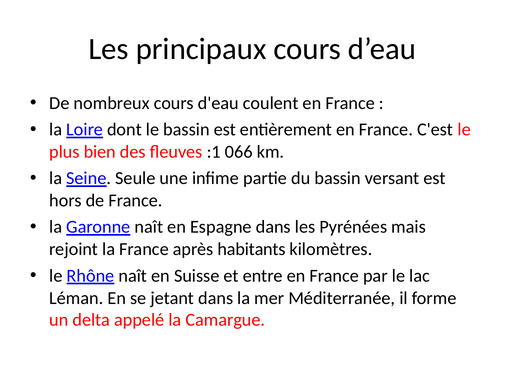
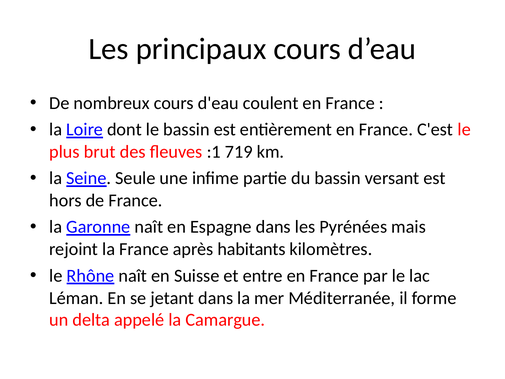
bien: bien -> brut
066: 066 -> 719
